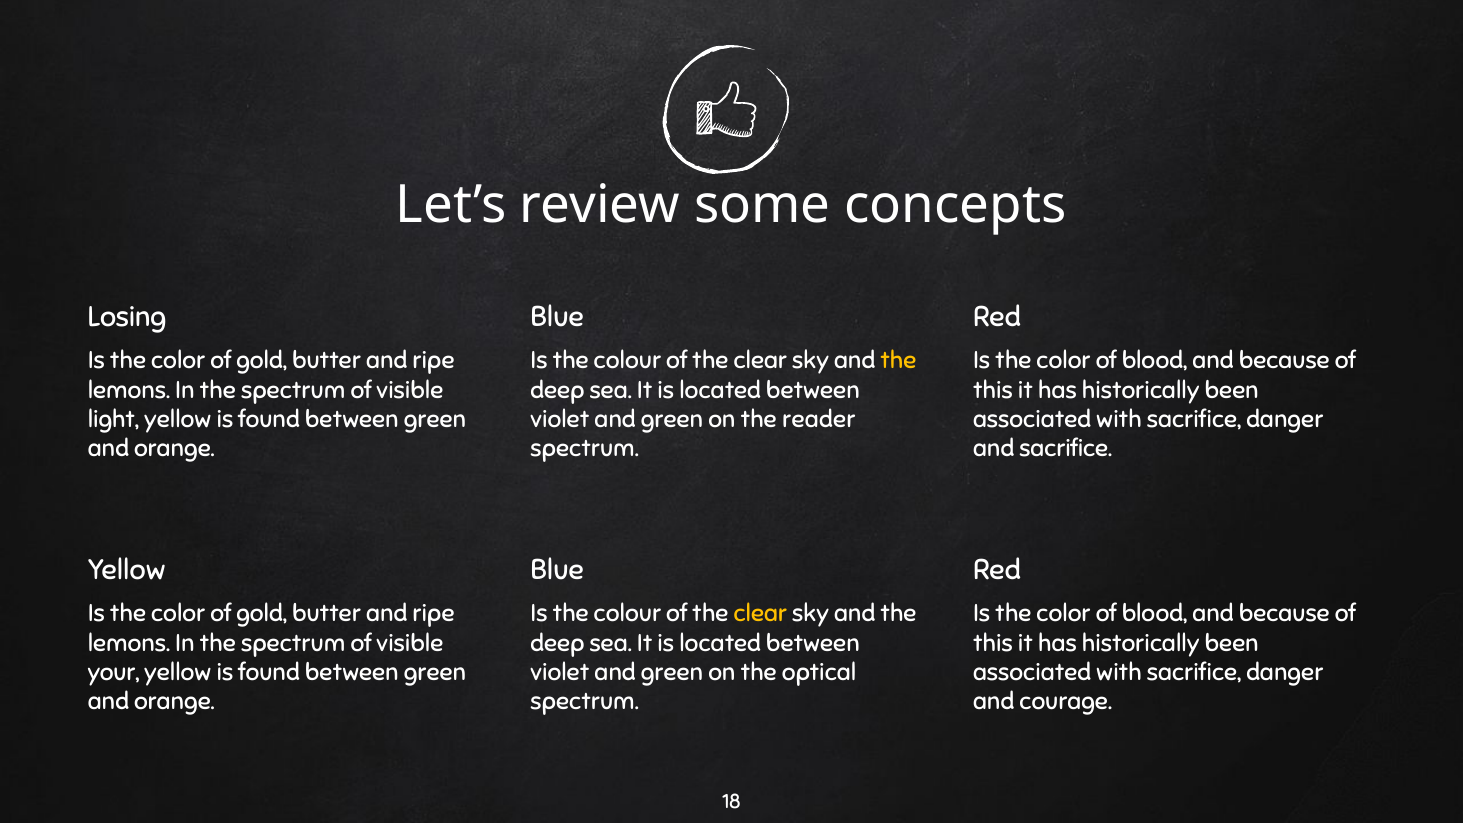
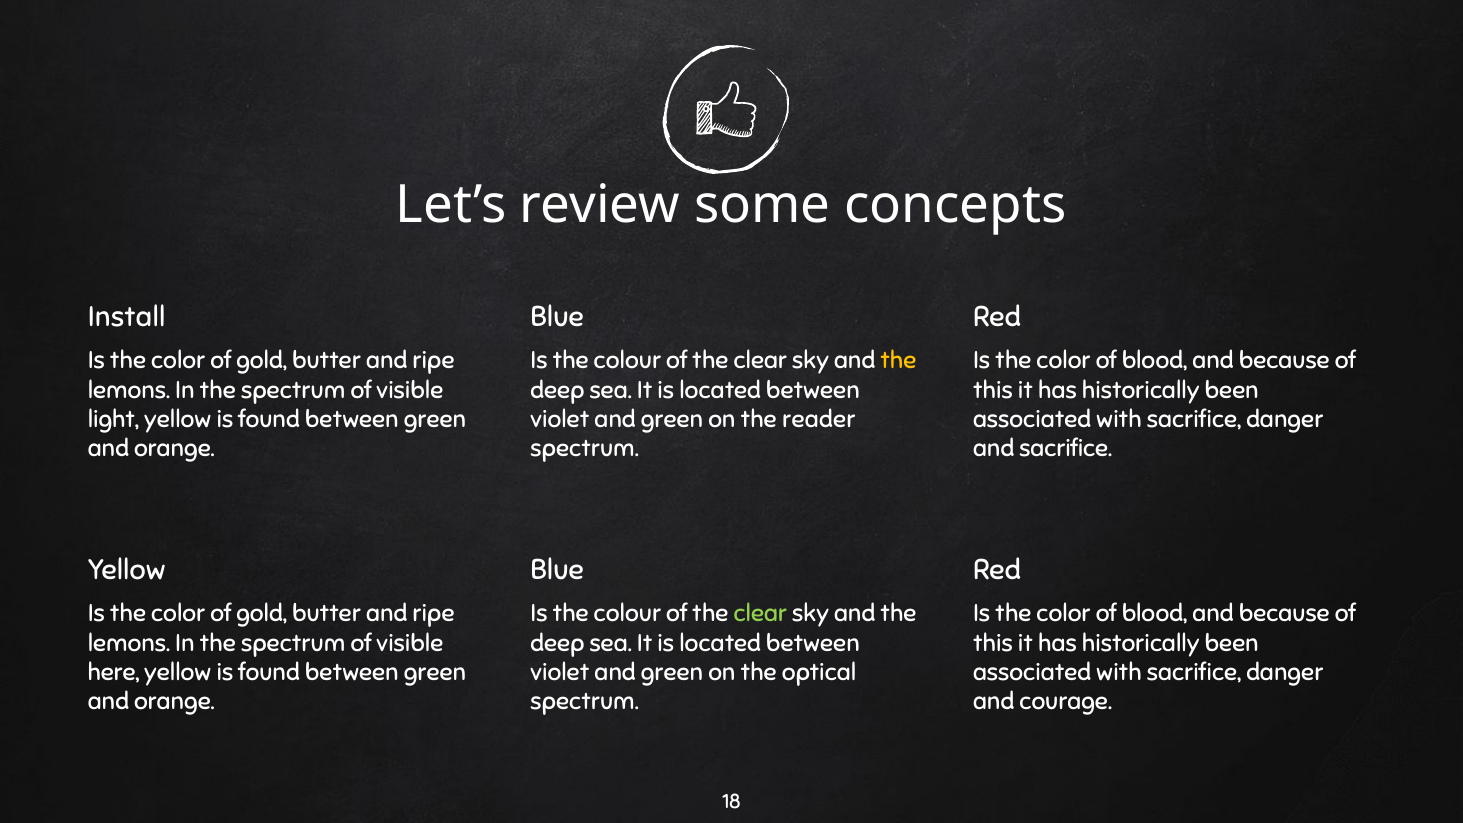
Losing: Losing -> Install
clear at (760, 614) colour: yellow -> light green
your: your -> here
